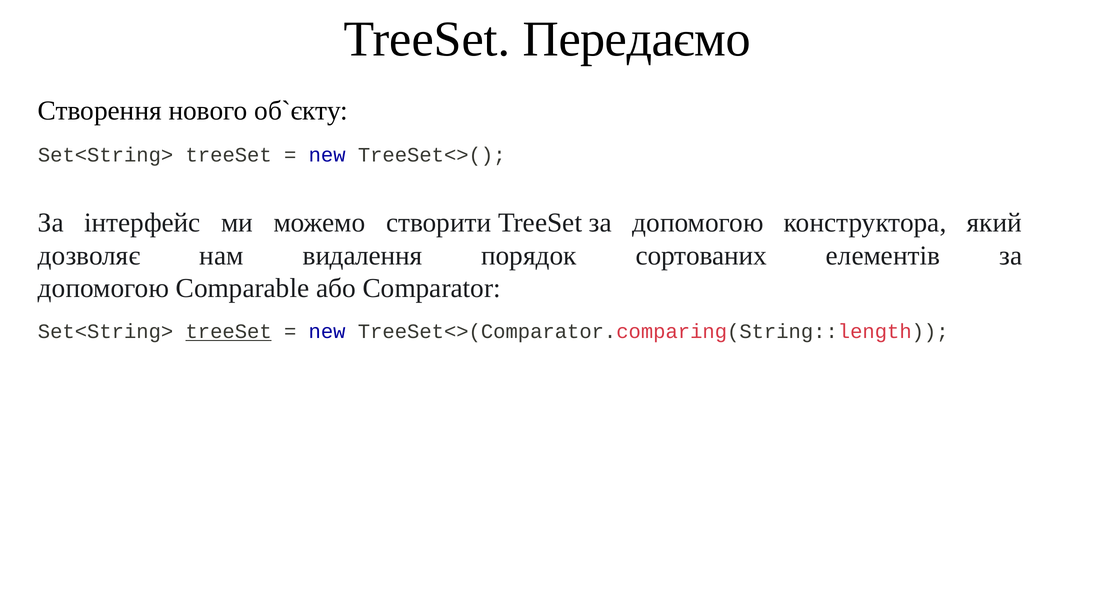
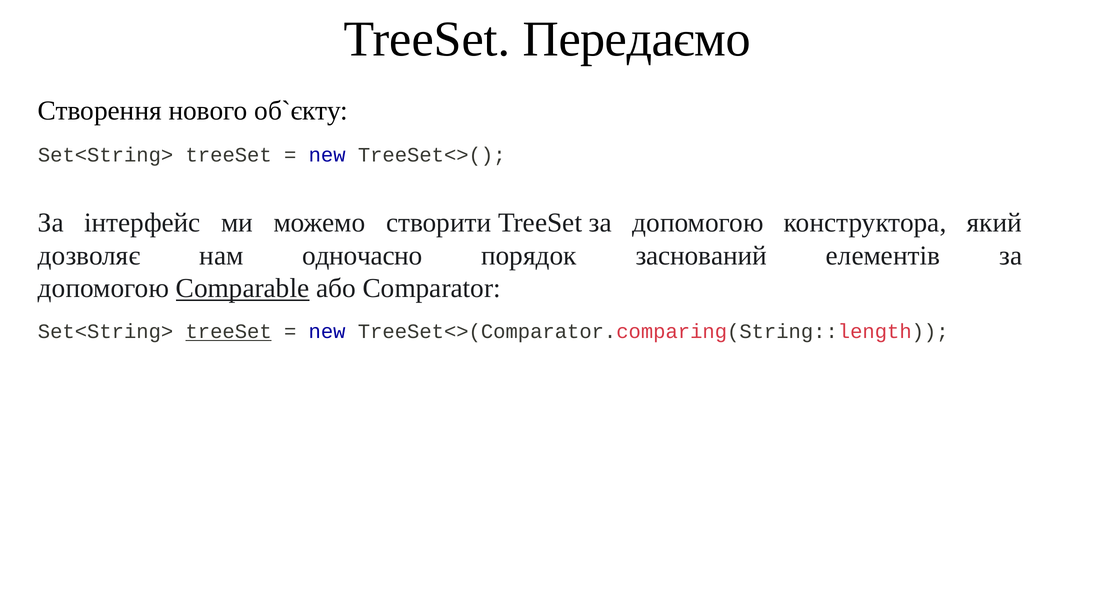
видалення: видалення -> одночасно
сортованих: сортованих -> заснований
Comparable underline: none -> present
